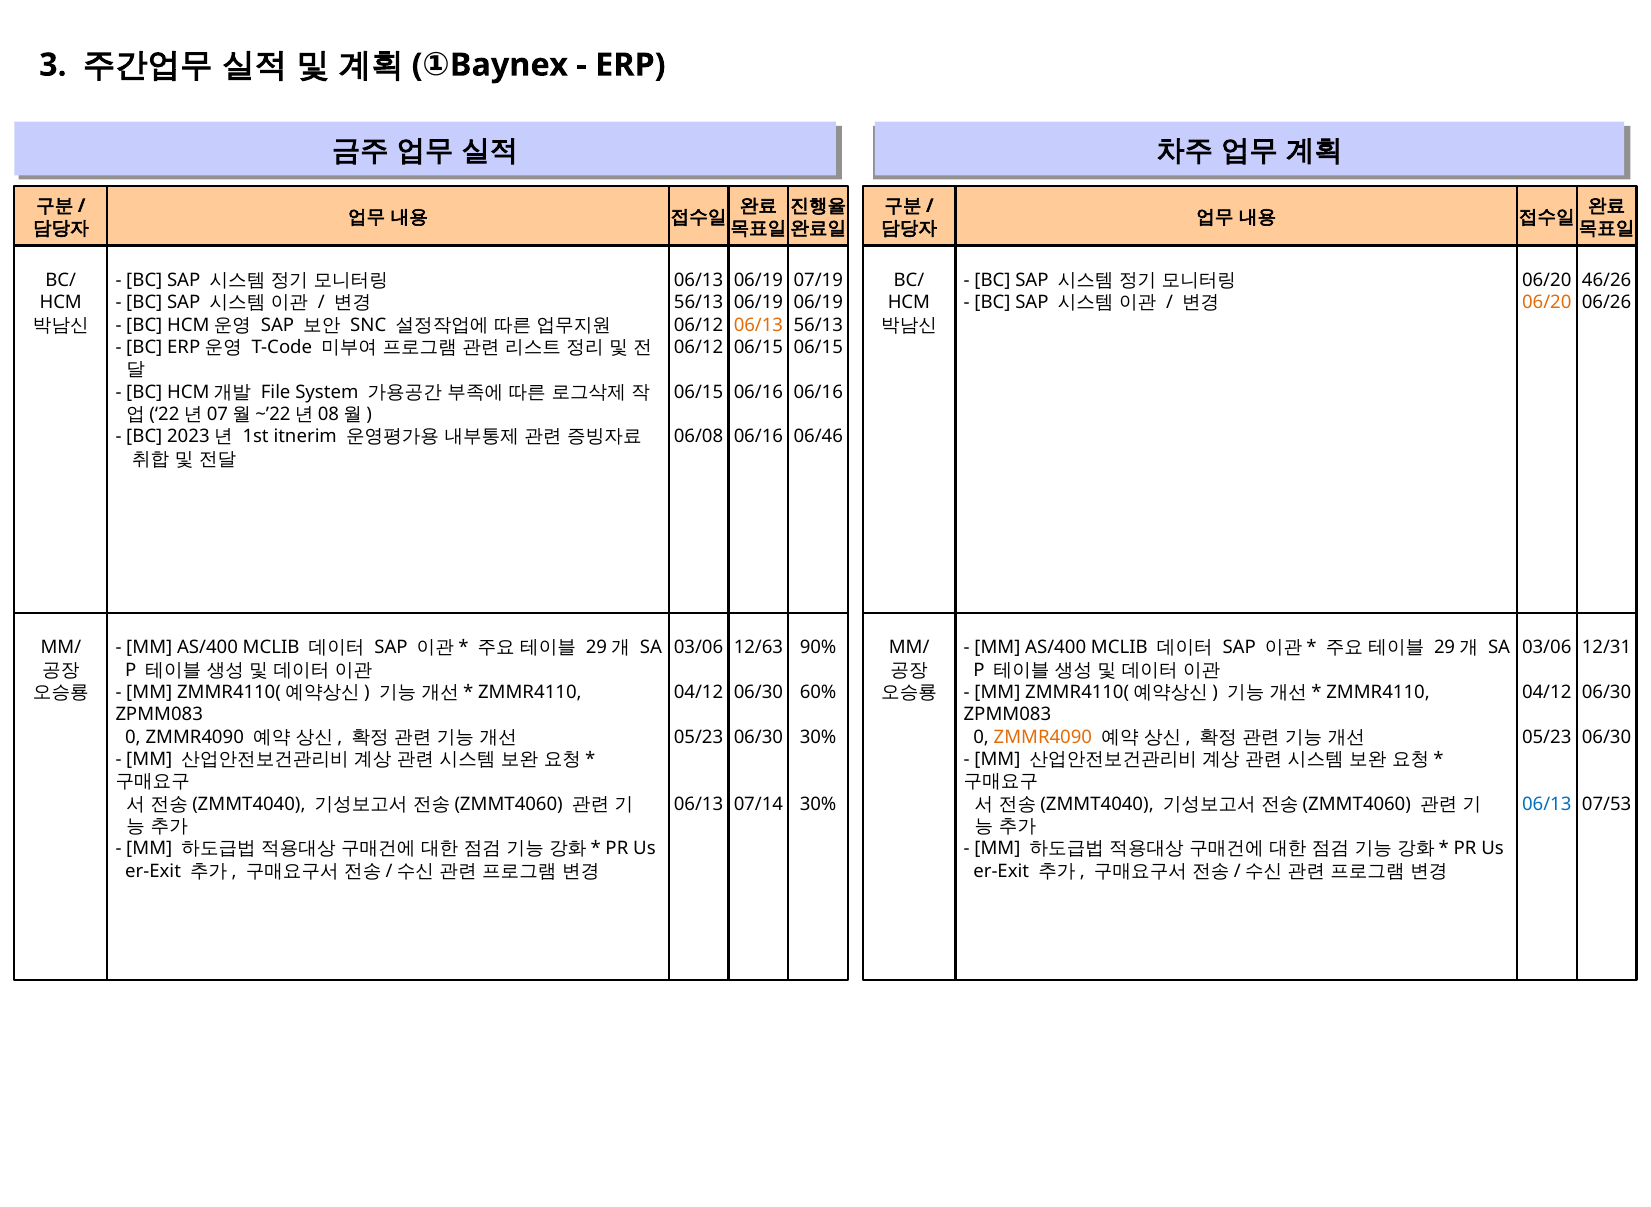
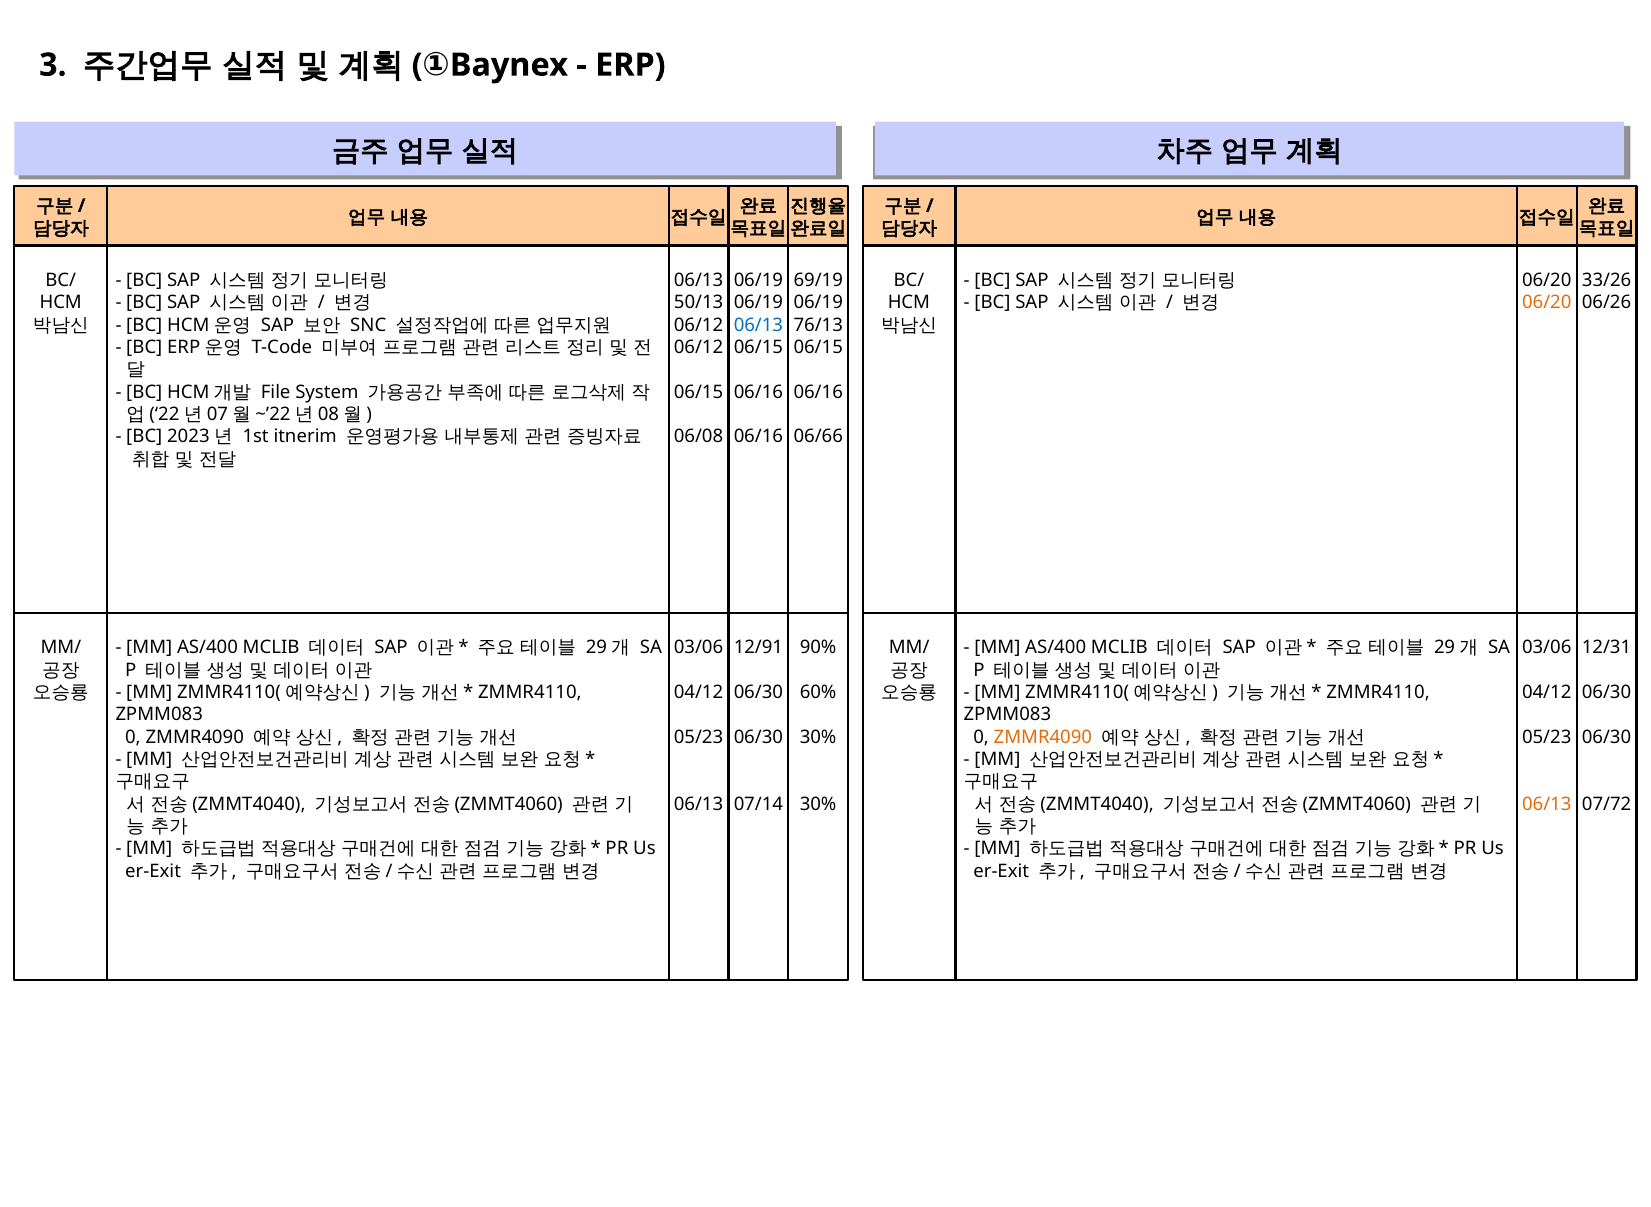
07/19: 07/19 -> 69/19
46/26: 46/26 -> 33/26
56/13 at (699, 303): 56/13 -> 50/13
06/13 at (758, 325) colour: orange -> blue
56/13 at (818, 325): 56/13 -> 76/13
06/46: 06/46 -> 06/66
12/63: 12/63 -> 12/91
06/13 at (1547, 804) colour: blue -> orange
07/53: 07/53 -> 07/72
